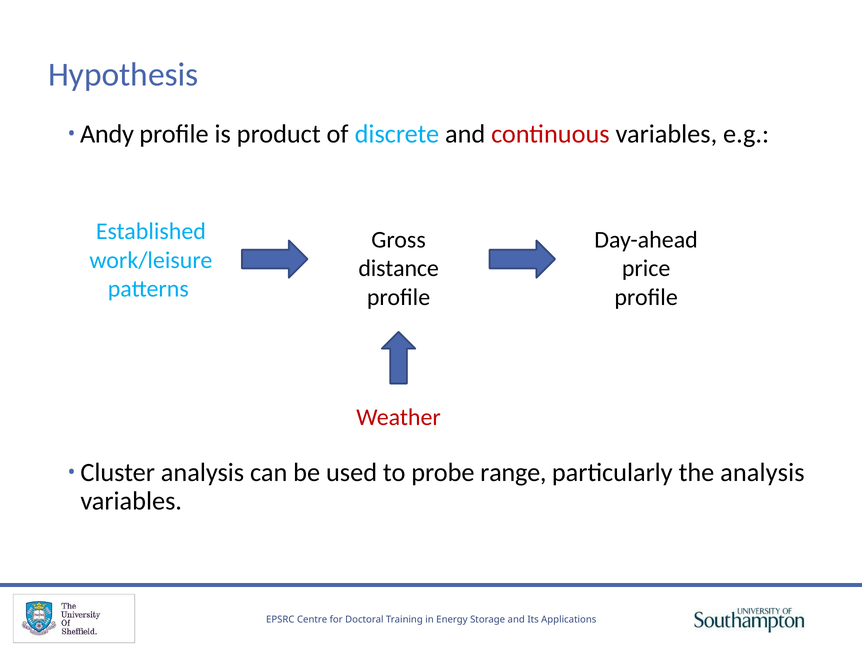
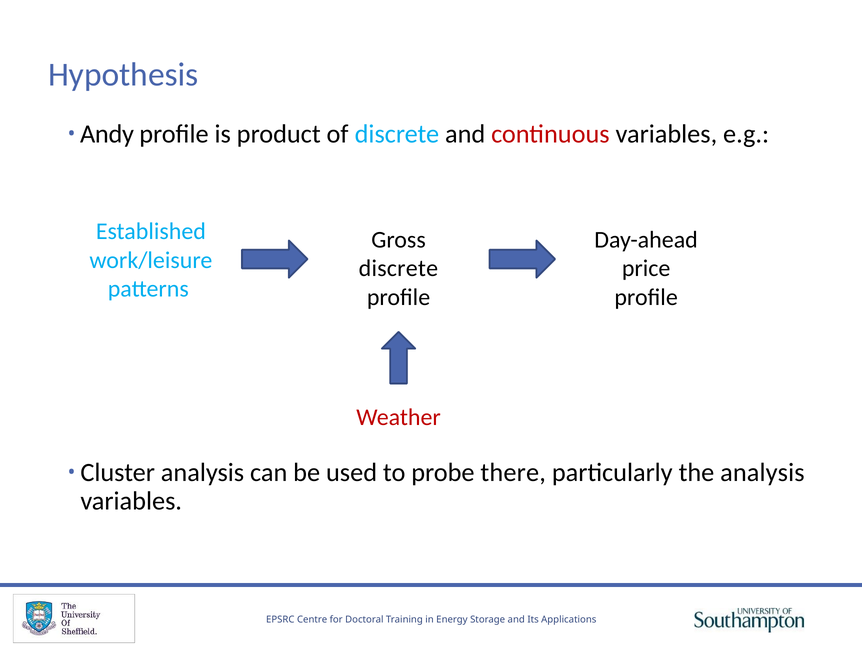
distance at (399, 268): distance -> discrete
range: range -> there
